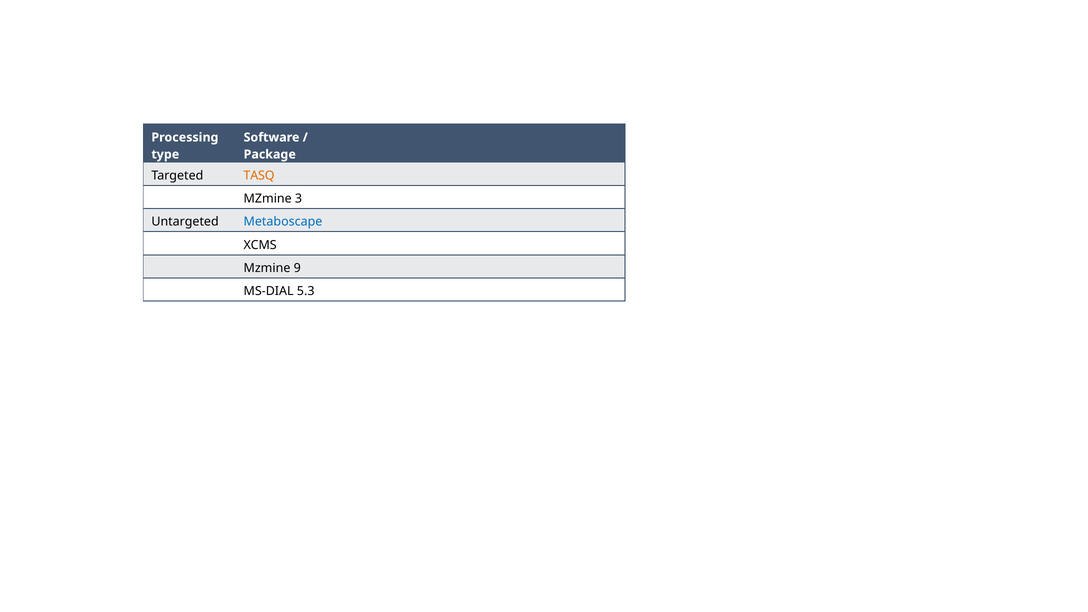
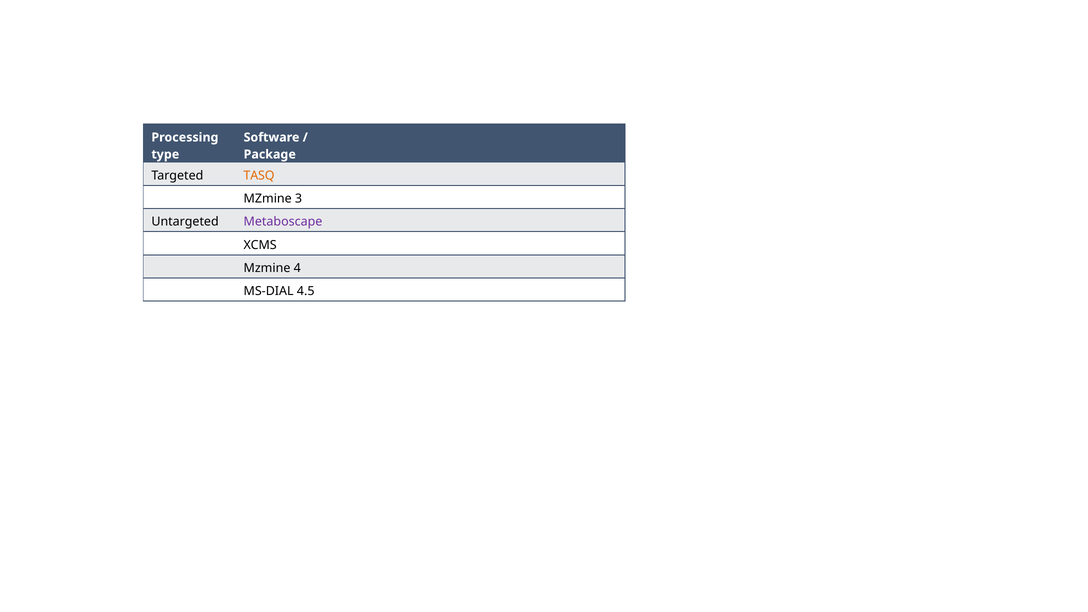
Metaboscape colour: blue -> purple
9: 9 -> 4
5.3: 5.3 -> 4.5
